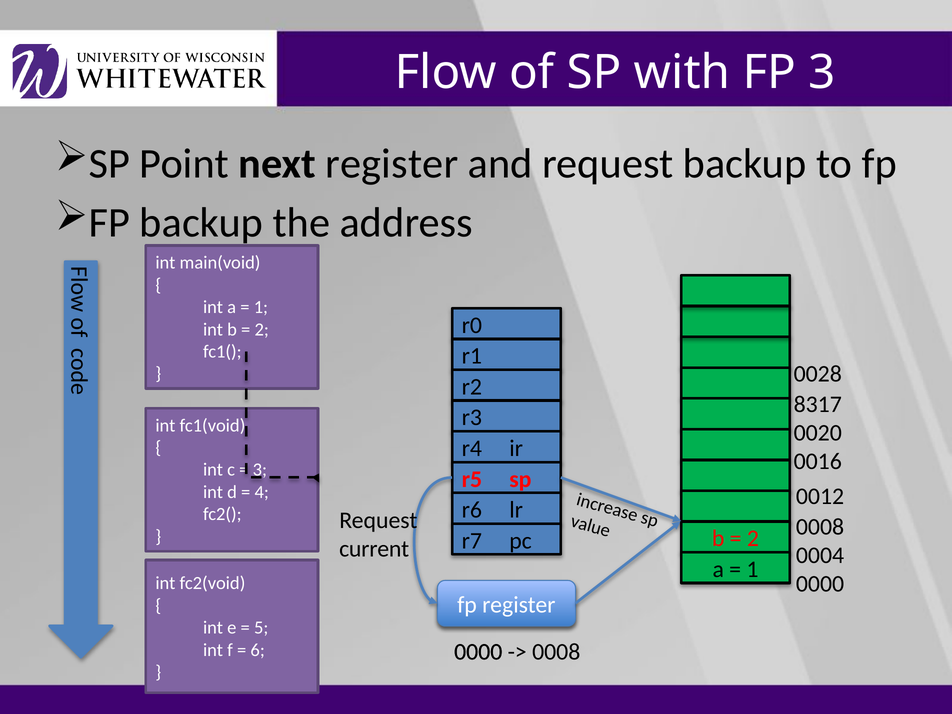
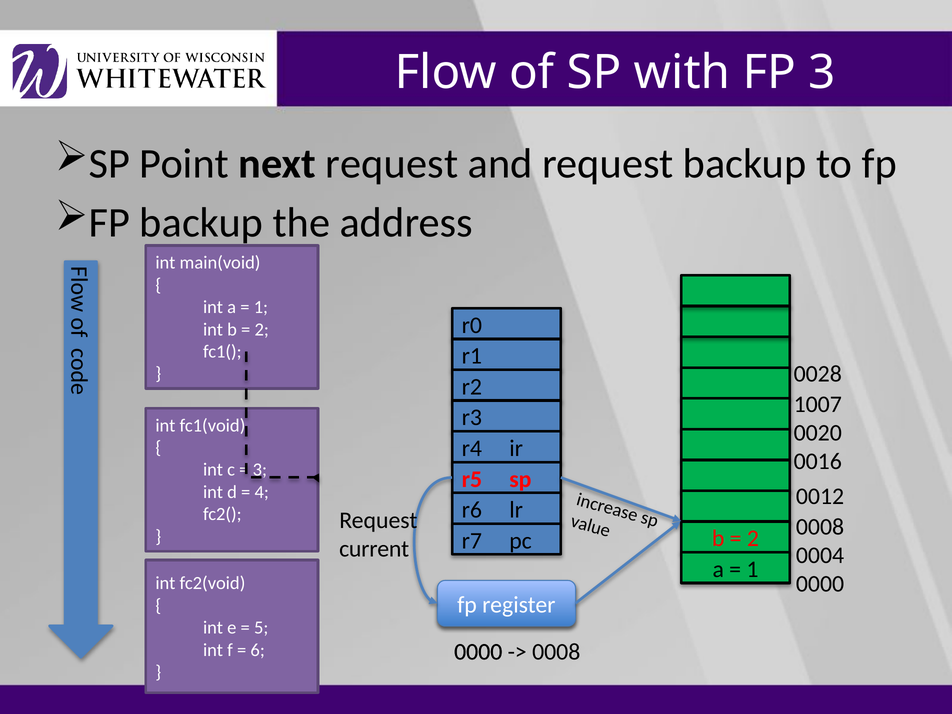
next register: register -> request
8317: 8317 -> 1007
